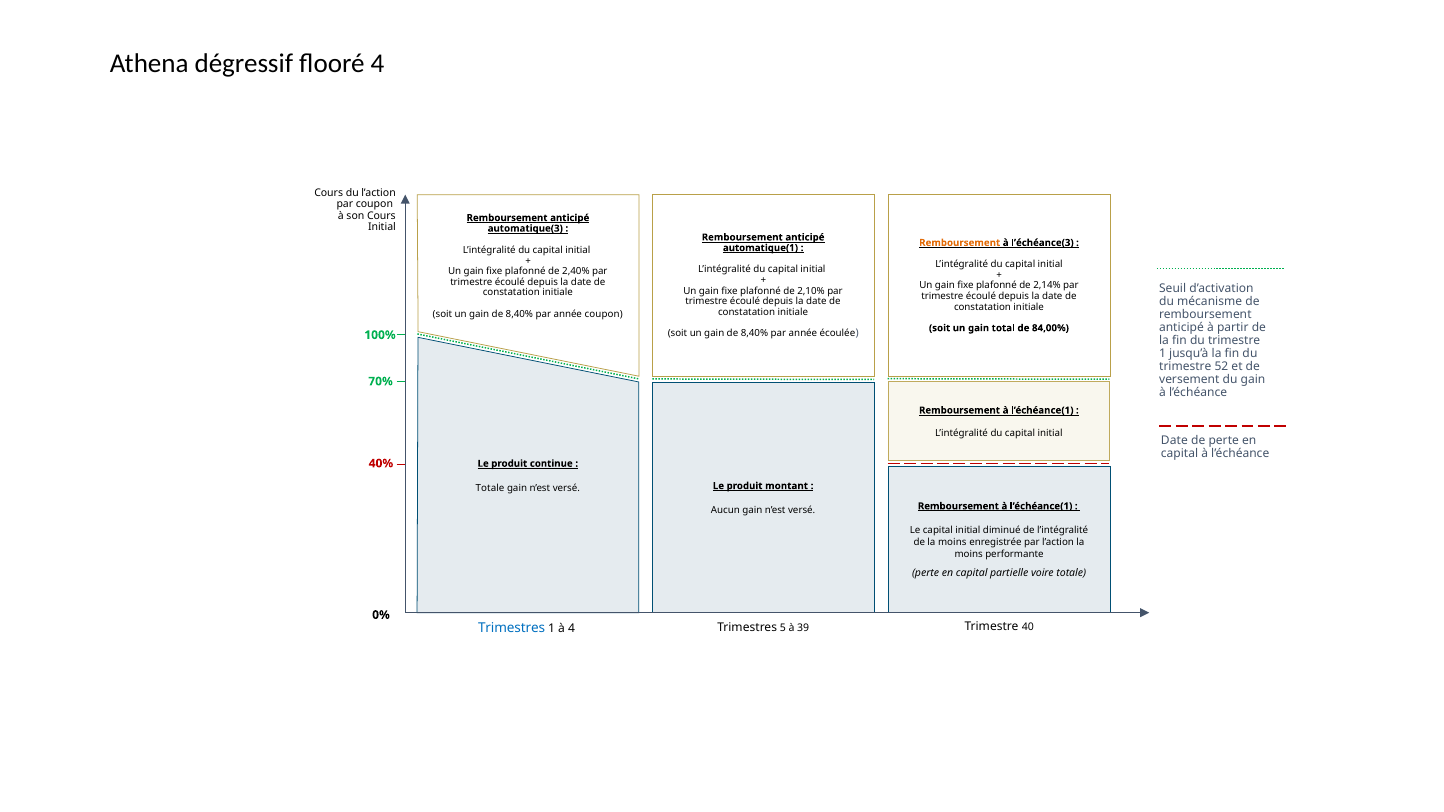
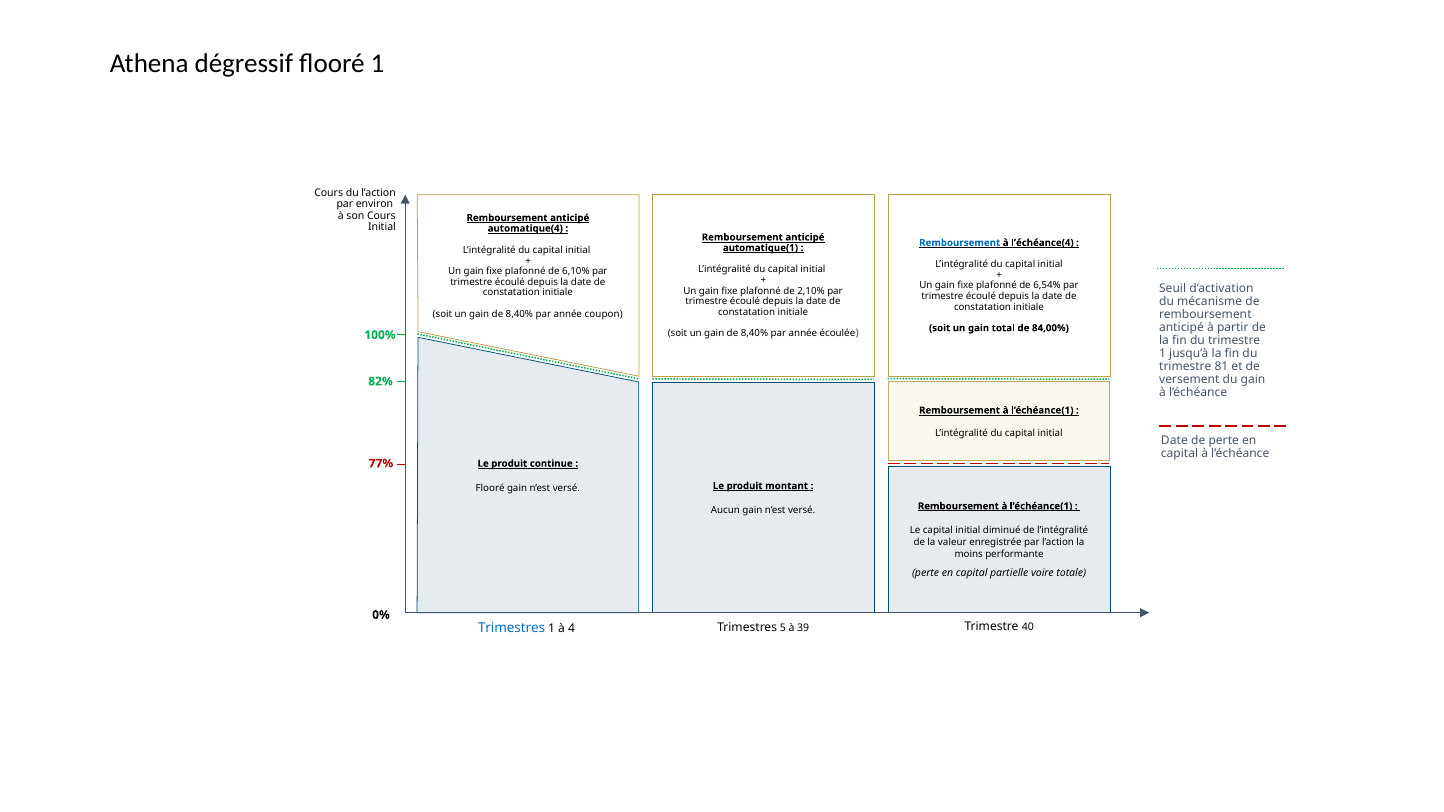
flooré 4: 4 -> 1
par coupon: coupon -> environ
automatique(3: automatique(3 -> automatique(4
Remboursement at (960, 243) colour: orange -> blue
l’échéance(3: l’échéance(3 -> l’échéance(4
2,40%: 2,40% -> 6,10%
2,14%: 2,14% -> 6,54%
52: 52 -> 81
70%: 70% -> 82%
40%: 40% -> 77%
Totale at (490, 488): Totale -> Flooré
de la moins: moins -> valeur
